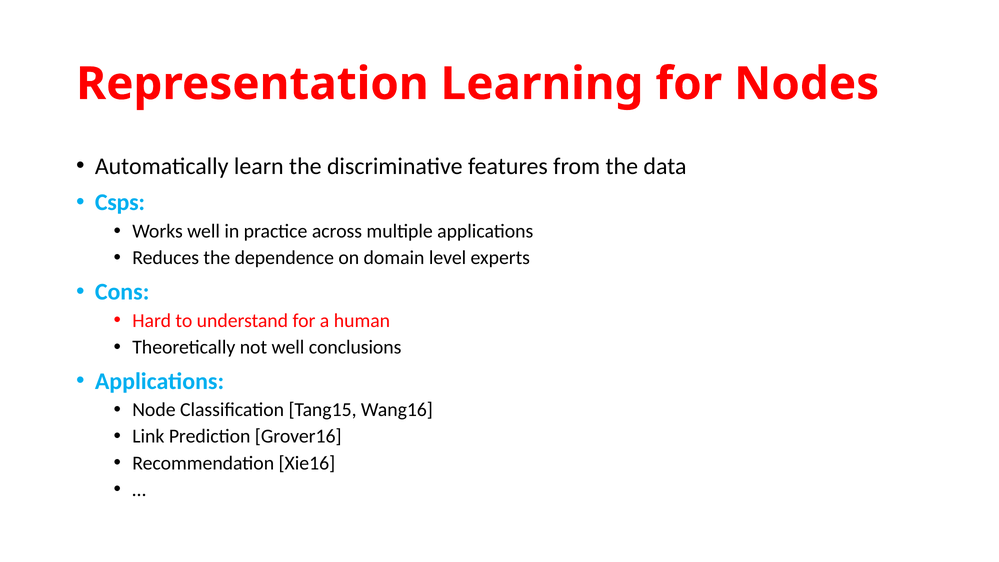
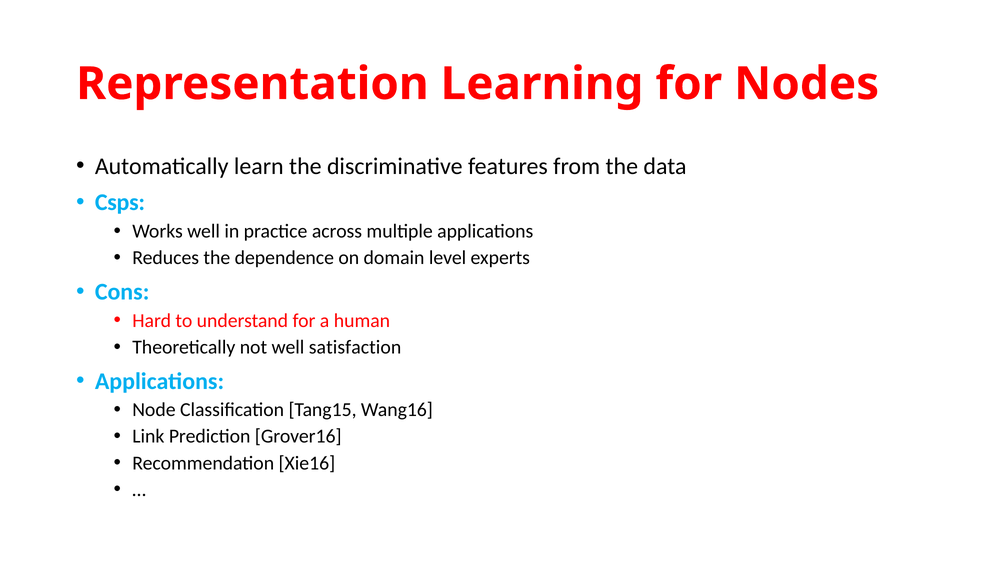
conclusions: conclusions -> satisfaction
